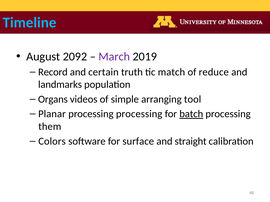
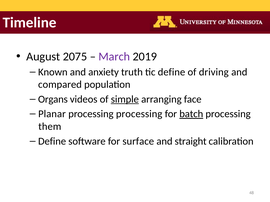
Timeline colour: light blue -> white
2092: 2092 -> 2075
Record: Record -> Known
certain: certain -> anxiety
tic match: match -> define
reduce: reduce -> driving
landmarks: landmarks -> compared
simple underline: none -> present
tool: tool -> face
Colors at (52, 141): Colors -> Define
